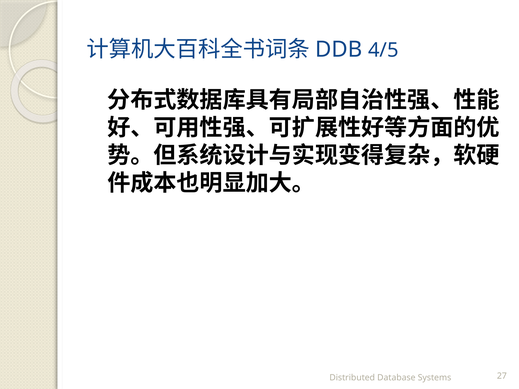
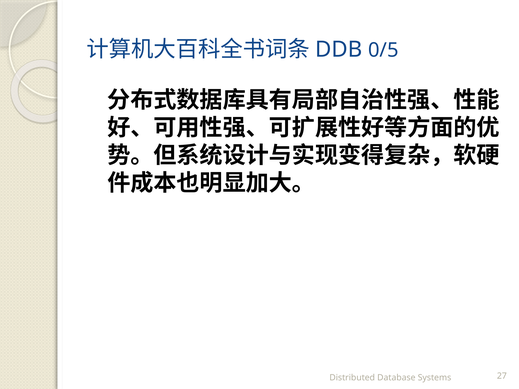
4/5: 4/5 -> 0/5
